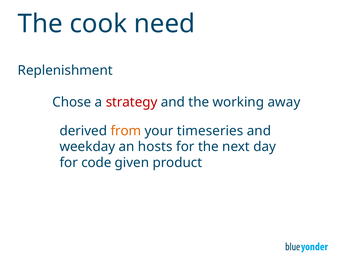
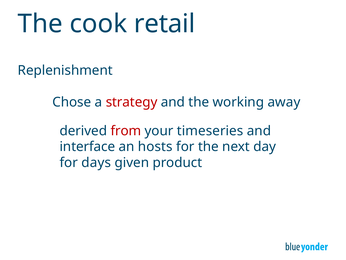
need: need -> retail
from colour: orange -> red
weekday: weekday -> interface
code: code -> days
